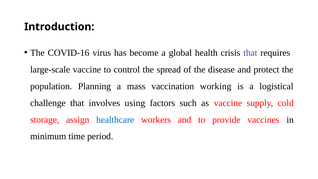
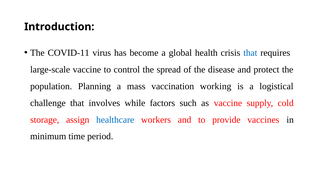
COVID-16: COVID-16 -> COVID-11
that at (250, 53) colour: purple -> blue
using: using -> while
